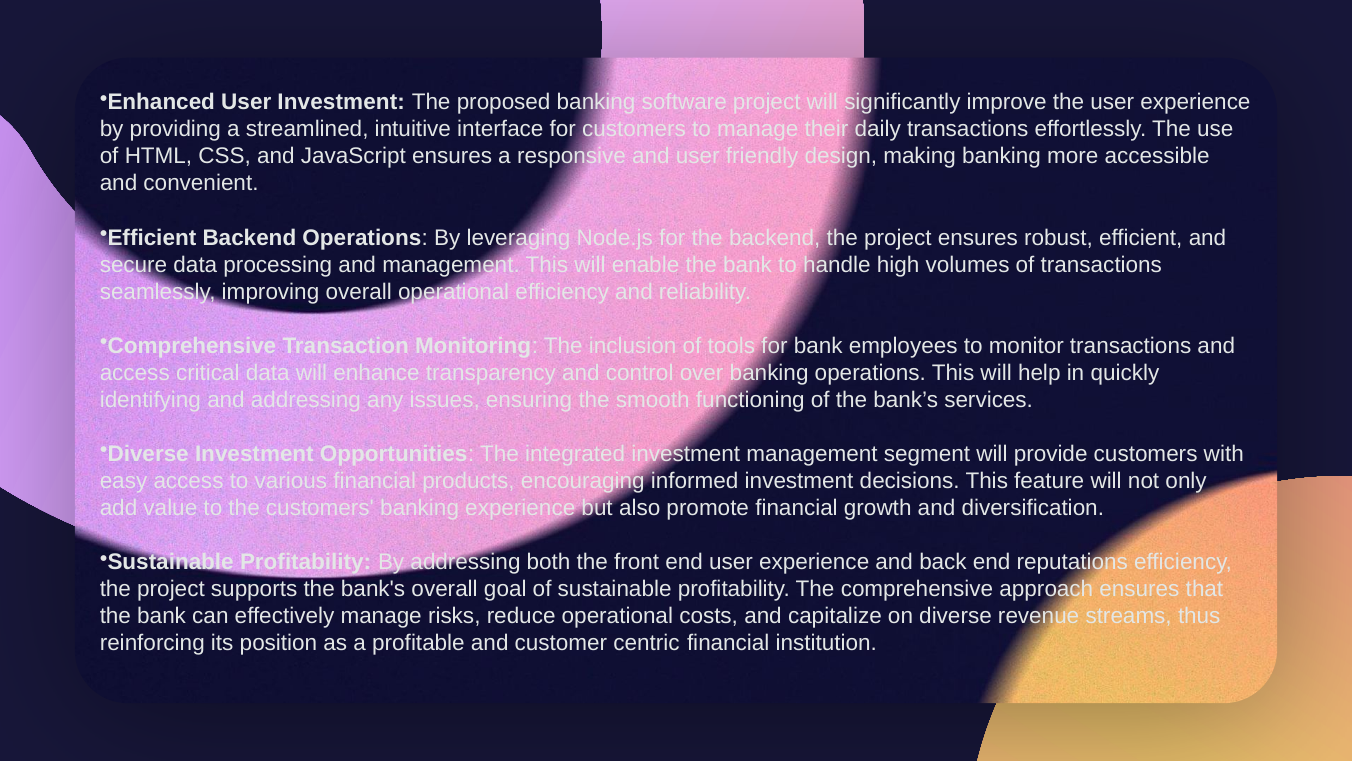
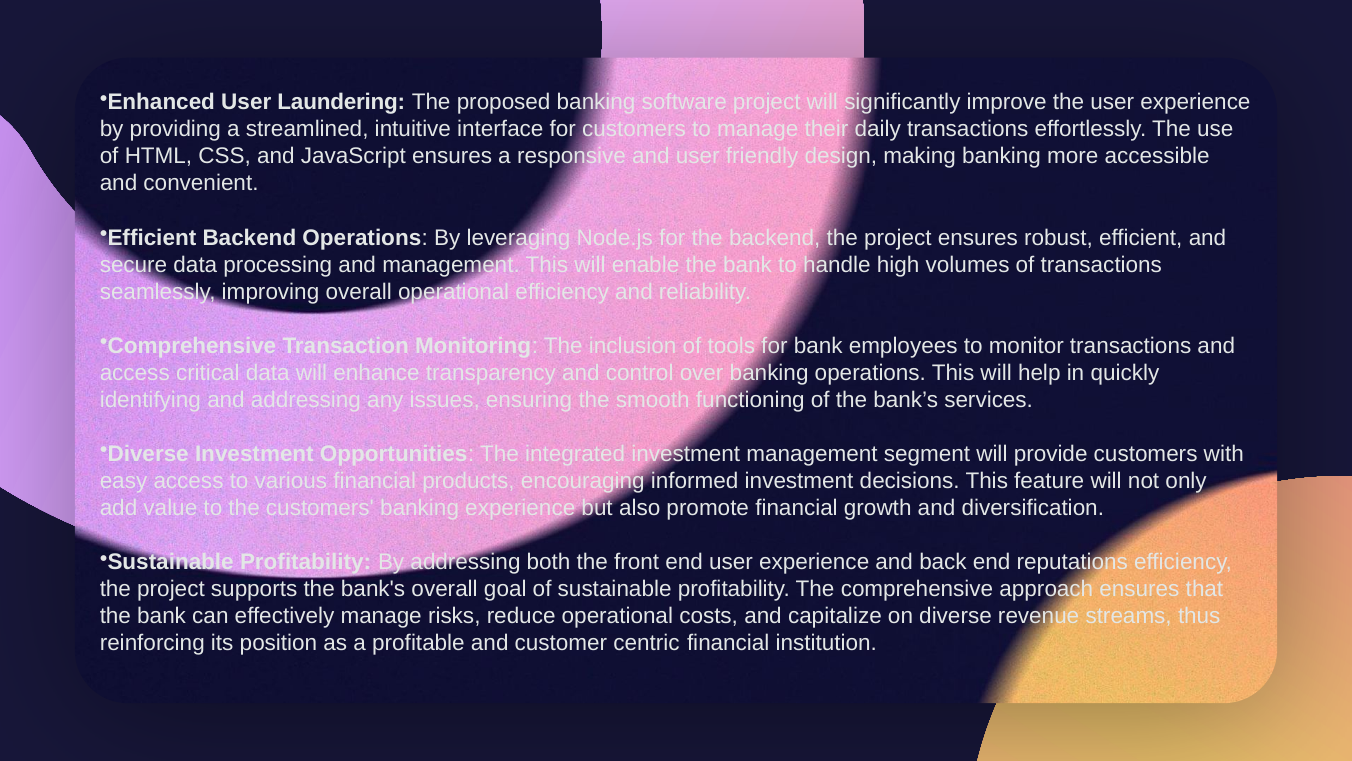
User Investment: Investment -> Laundering
